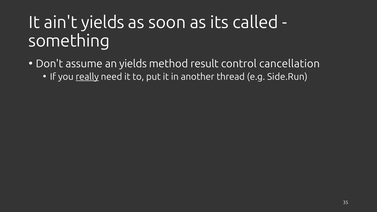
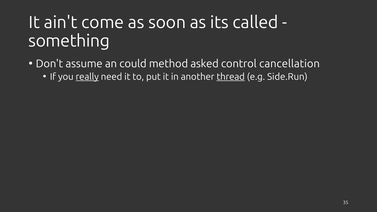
ain't yields: yields -> come
an yields: yields -> could
result: result -> asked
thread underline: none -> present
